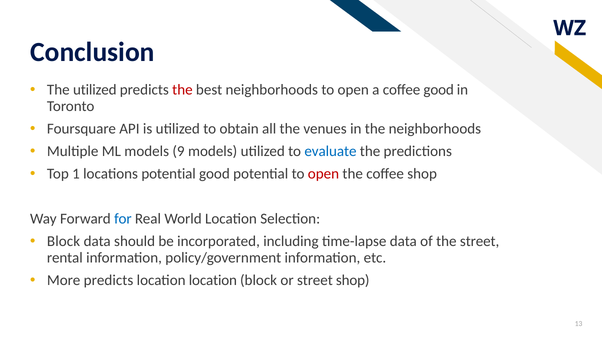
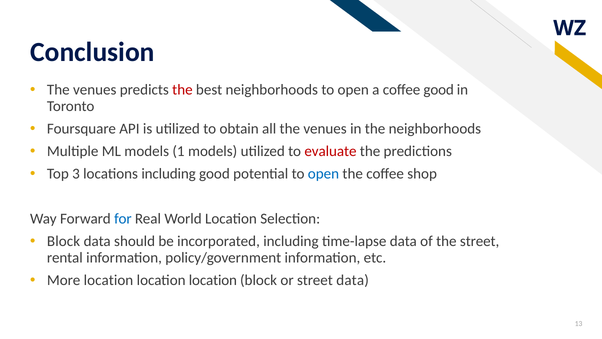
utilized at (95, 90): utilized -> venues
9: 9 -> 1
evaluate colour: blue -> red
1: 1 -> 3
locations potential: potential -> including
open at (323, 174) colour: red -> blue
More predicts: predicts -> location
street shop: shop -> data
